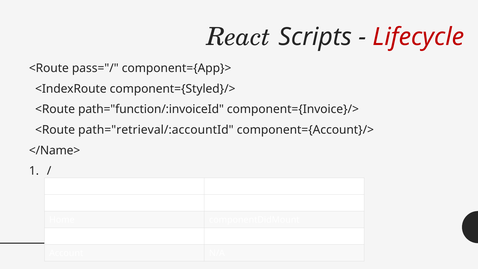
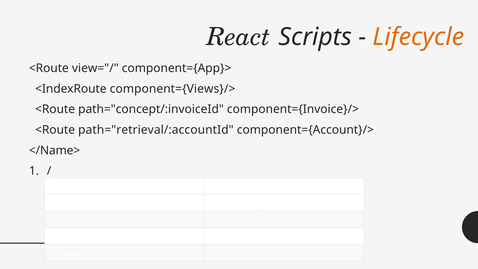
Lifecycle at (418, 37) colour: red -> orange
pass="/: pass="/ -> view="/
component={Styled}/>: component={Styled}/> -> component={Views}/>
path="function/:invoiceId: path="function/:invoiceId -> path="concept/:invoiceId
